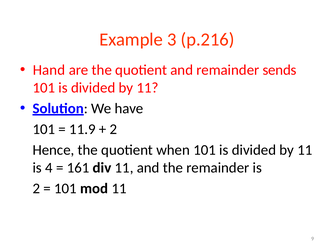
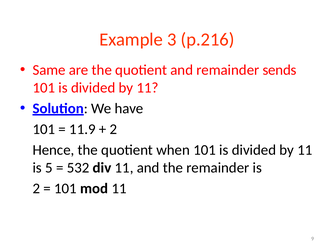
Hand: Hand -> Same
4: 4 -> 5
161: 161 -> 532
